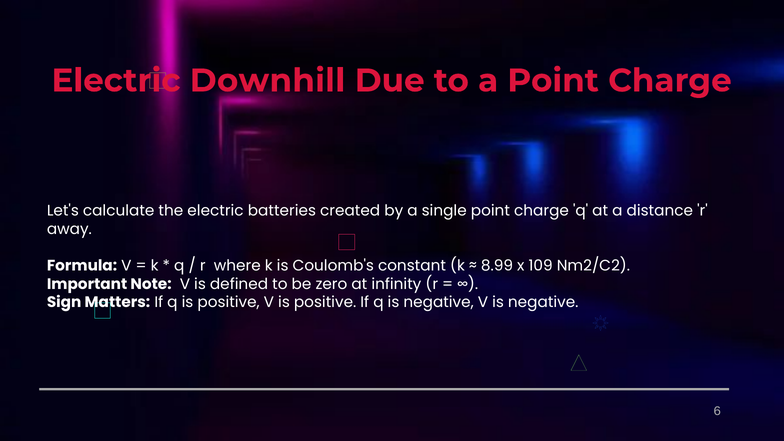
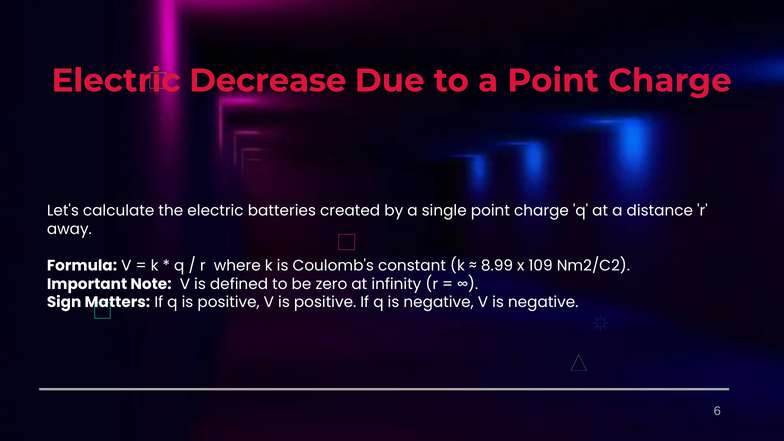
Downhill: Downhill -> Decrease
